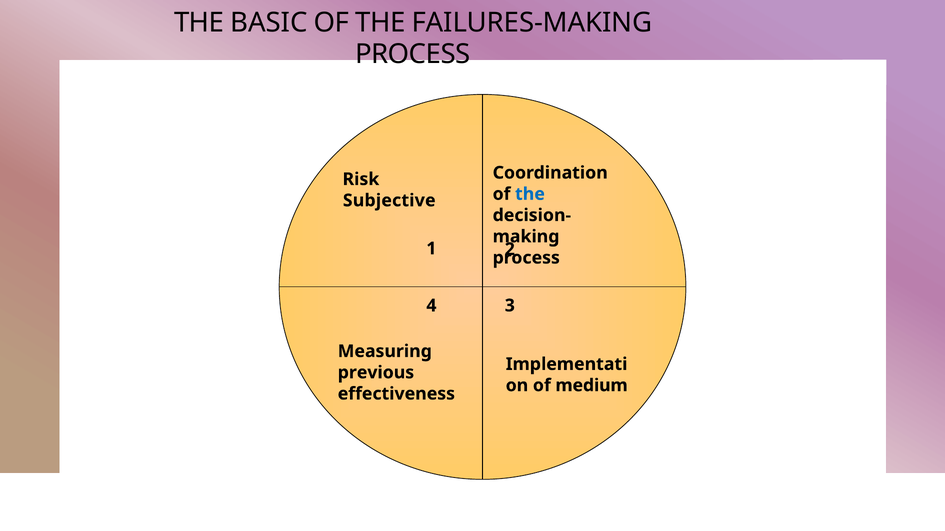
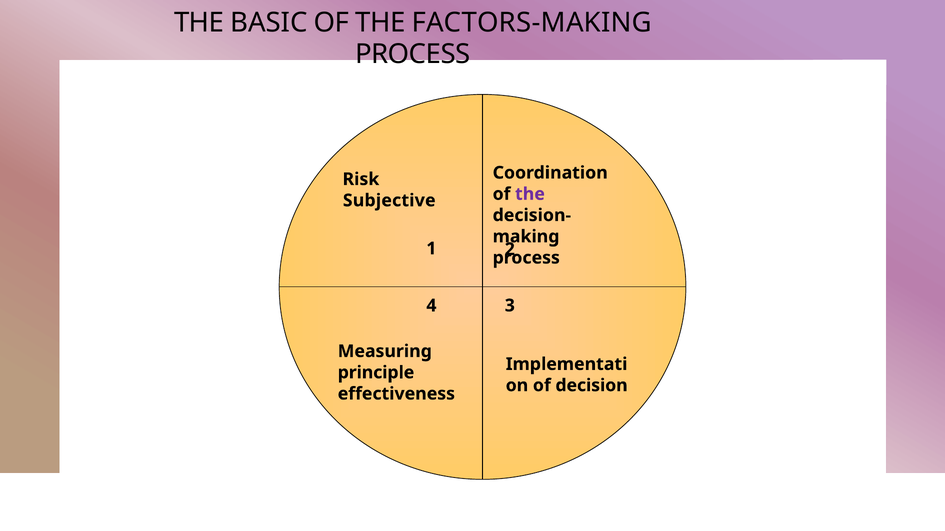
FAILURES-MAKING: FAILURES-MAKING -> FACTORS-MAKING
the at (530, 194) colour: blue -> purple
previous: previous -> principle
medium: medium -> decision
